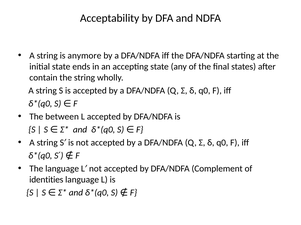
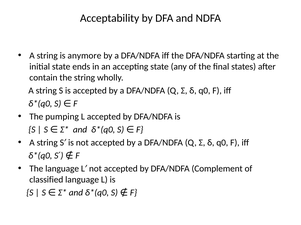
between: between -> pumping
identities: identities -> classified
